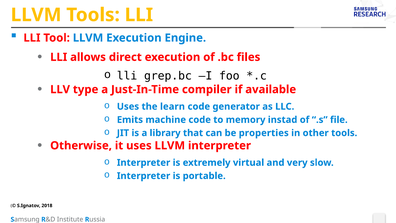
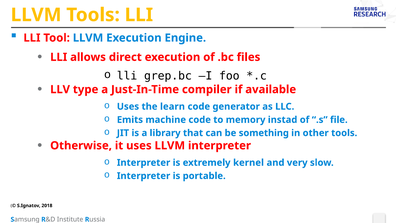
properties: properties -> something
virtual: virtual -> kernel
